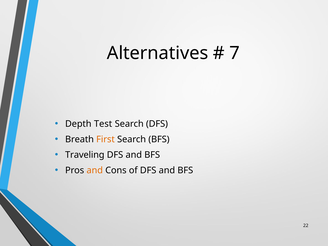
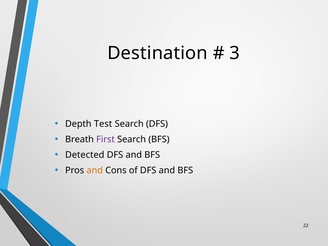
Alternatives: Alternatives -> Destination
7: 7 -> 3
First colour: orange -> purple
Traveling: Traveling -> Detected
